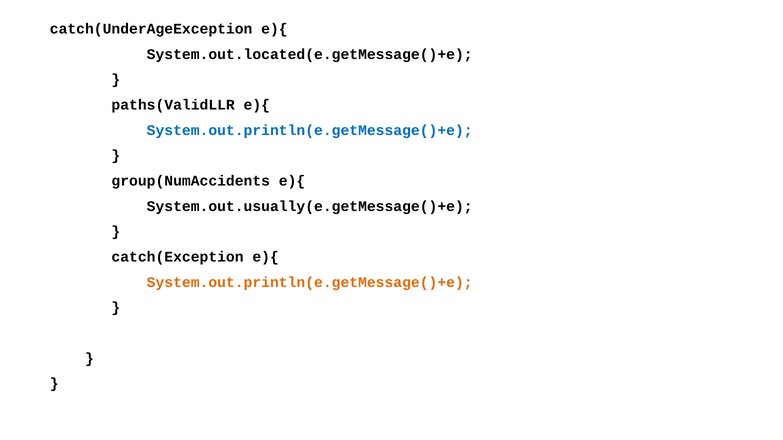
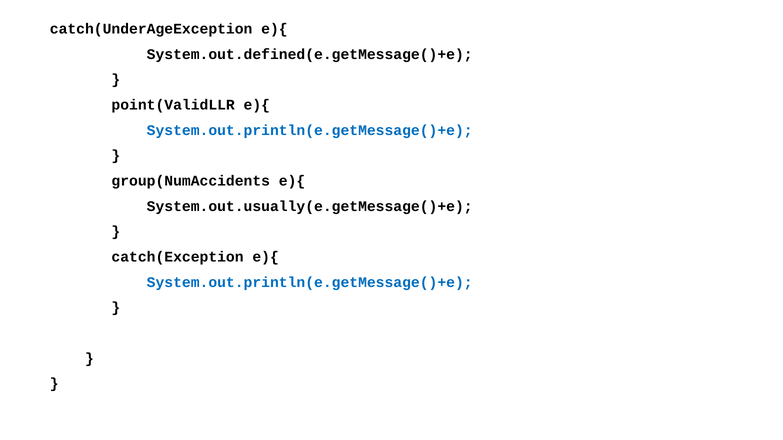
System.out.located(e.getMessage()+e: System.out.located(e.getMessage()+e -> System.out.defined(e.getMessage()+e
paths(ValidLLR: paths(ValidLLR -> point(ValidLLR
System.out.println(e.getMessage()+e at (310, 283) colour: orange -> blue
